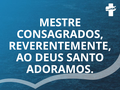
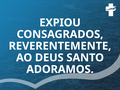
MESTRE: MESTRE -> EXPIOU
